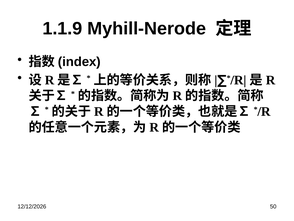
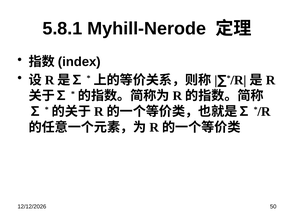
1.1.9: 1.1.9 -> 5.8.1
